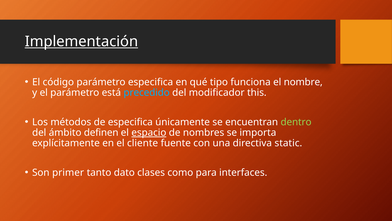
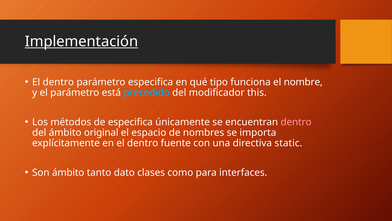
código at (58, 82): código -> dentro
dentro at (296, 122) colour: light green -> pink
definen: definen -> original
espacio underline: present -> none
en el cliente: cliente -> dentro
Son primer: primer -> ámbito
